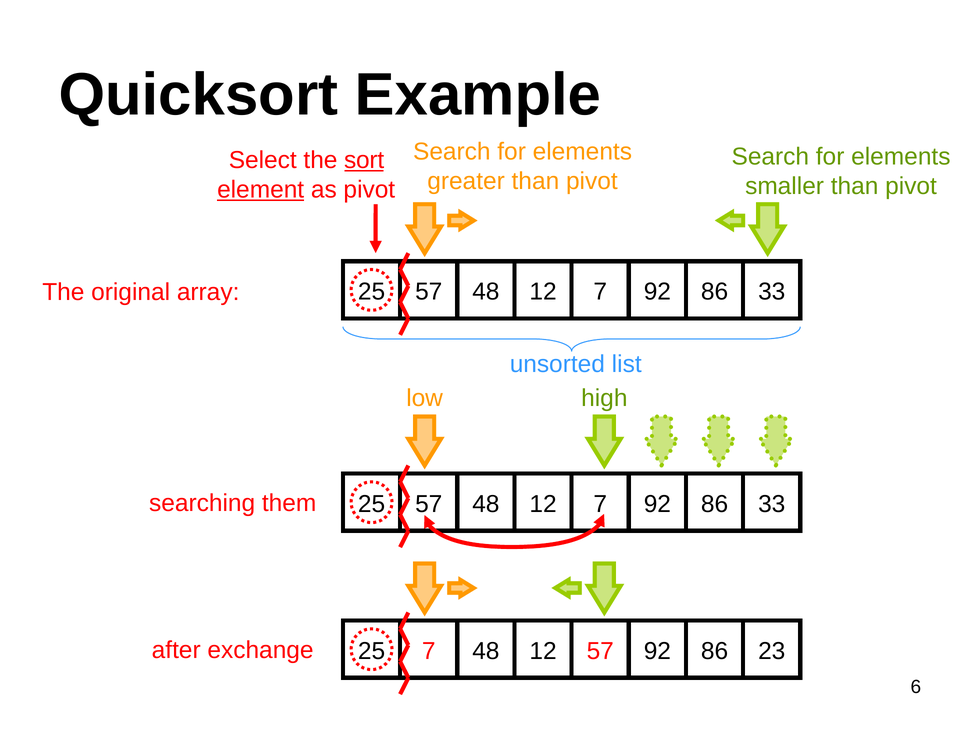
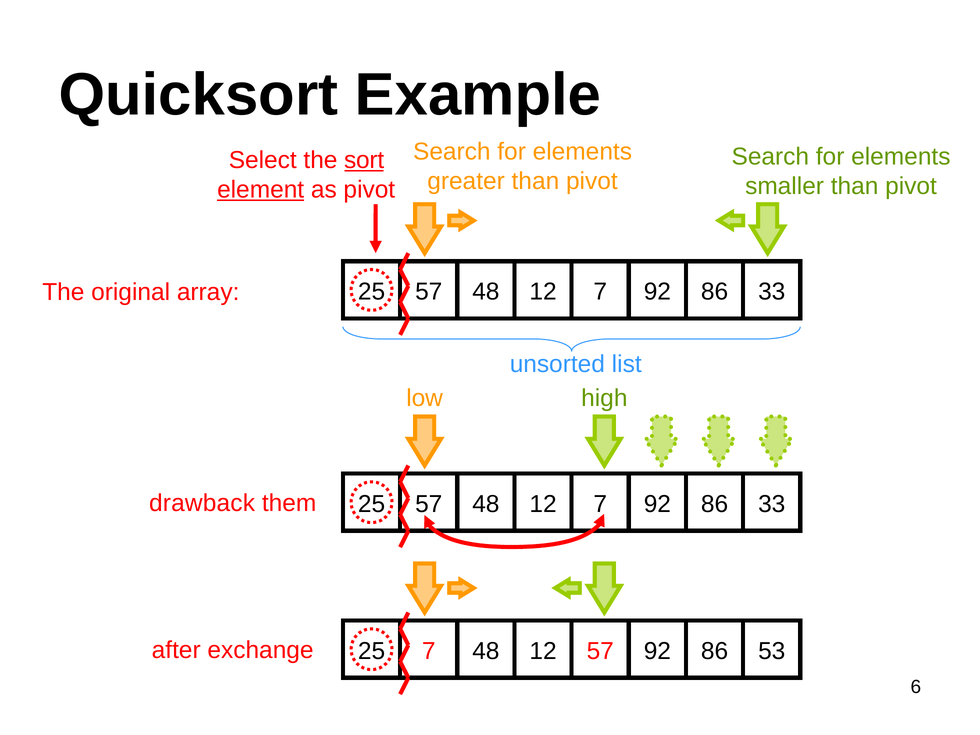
searching: searching -> drawback
23: 23 -> 53
